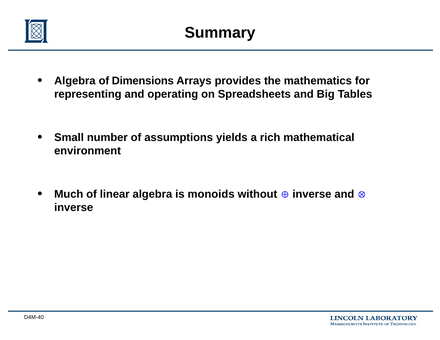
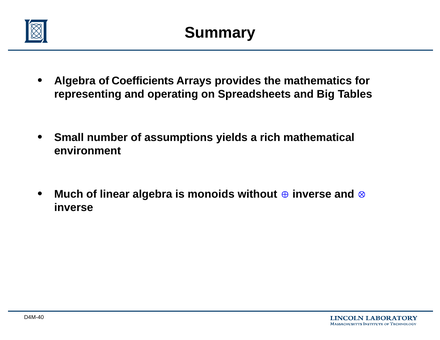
Dimensions: Dimensions -> Coefficients
